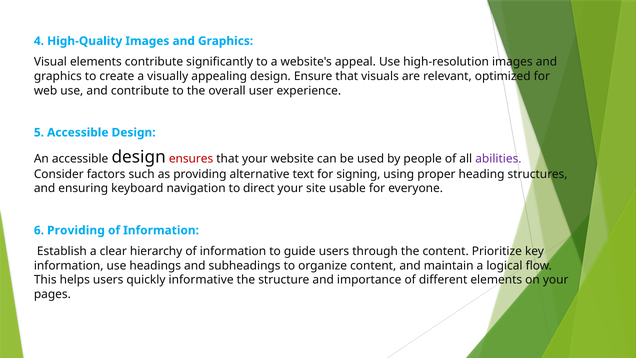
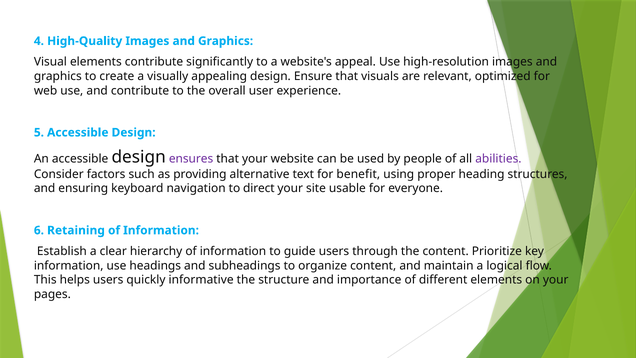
ensures colour: red -> purple
signing: signing -> benefit
6 Providing: Providing -> Retaining
